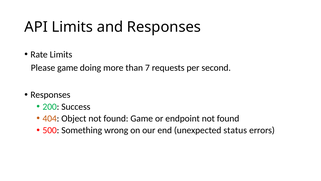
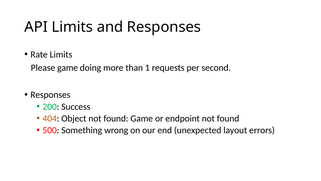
7: 7 -> 1
status: status -> layout
